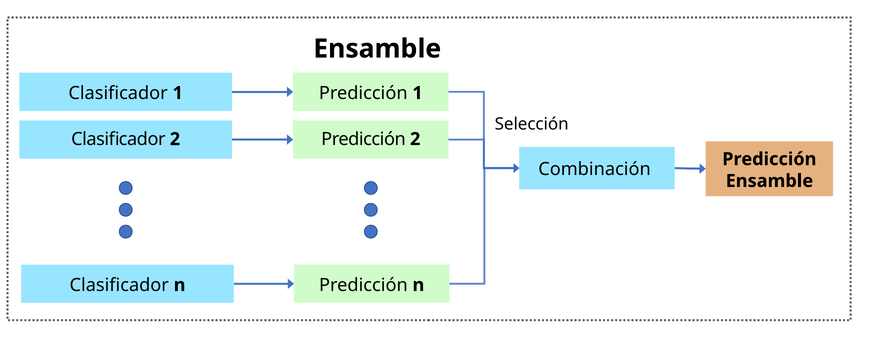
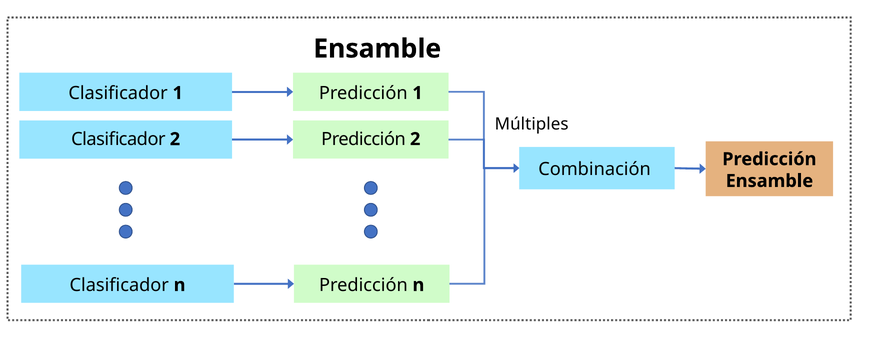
Selección: Selección -> Múltiples
